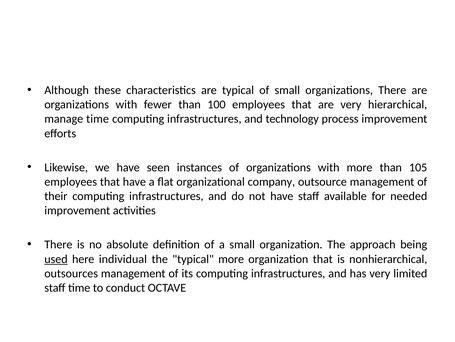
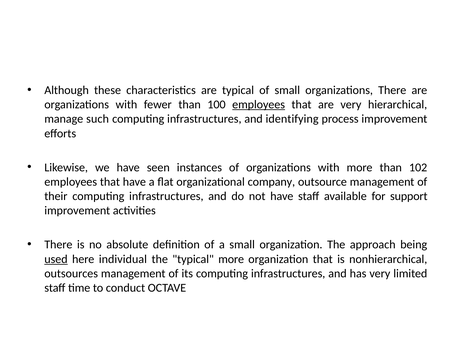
employees at (259, 104) underline: none -> present
manage time: time -> such
technology: technology -> identifying
105: 105 -> 102
needed: needed -> support
